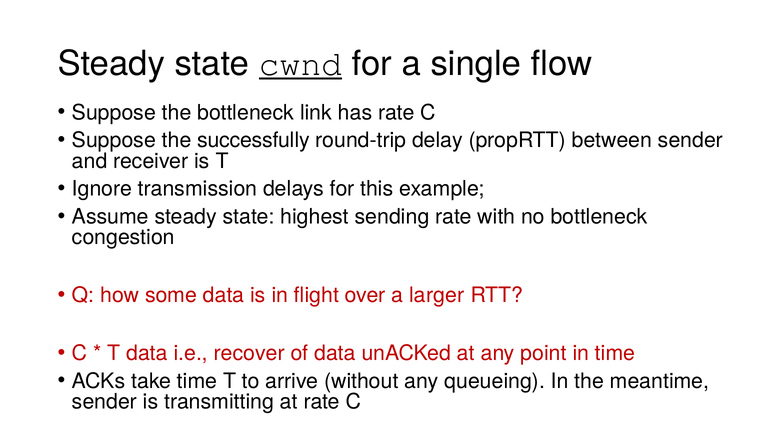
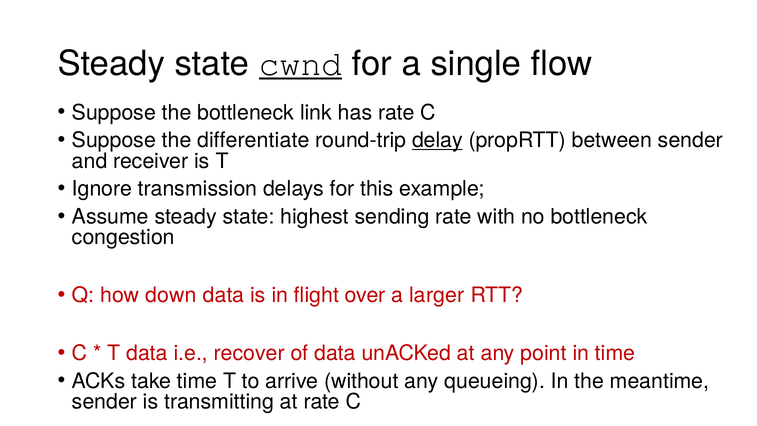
successfully: successfully -> differentiate
delay underline: none -> present
some: some -> down
